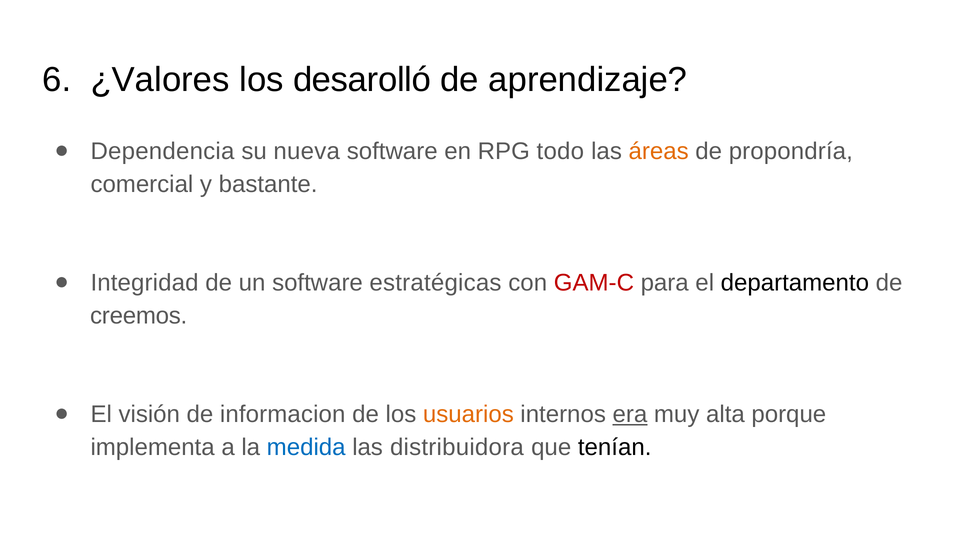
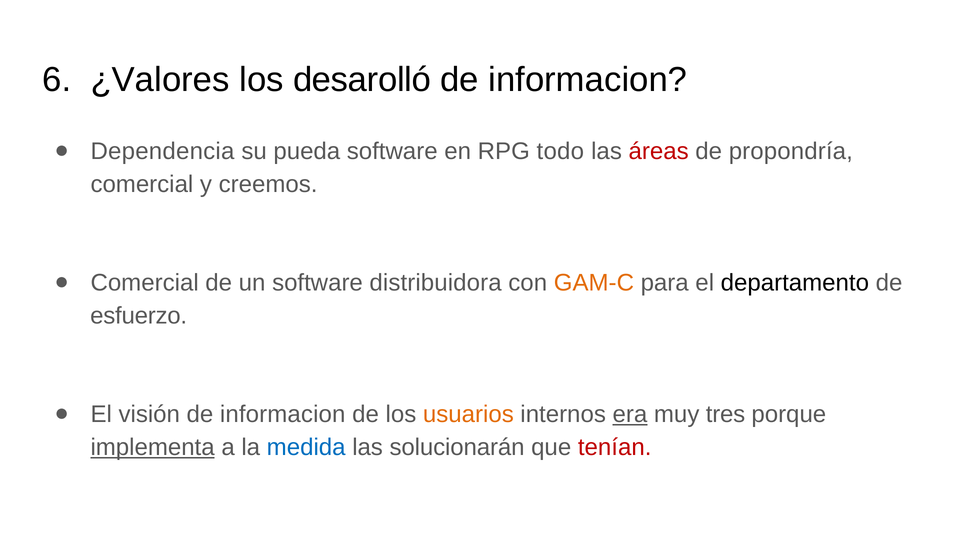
aprendizaje at (588, 80): aprendizaje -> informacion
nueva: nueva -> pueda
áreas colour: orange -> red
bastante: bastante -> creemos
Integridad at (145, 283): Integridad -> Comercial
estratégicas: estratégicas -> distribuidora
GAM-C colour: red -> orange
creemos: creemos -> esfuerzo
alta: alta -> tres
implementa underline: none -> present
distribuidora: distribuidora -> solucionarán
tenían colour: black -> red
